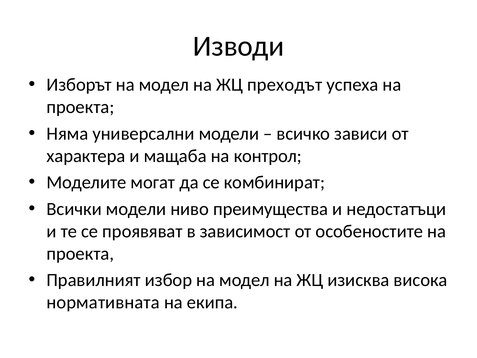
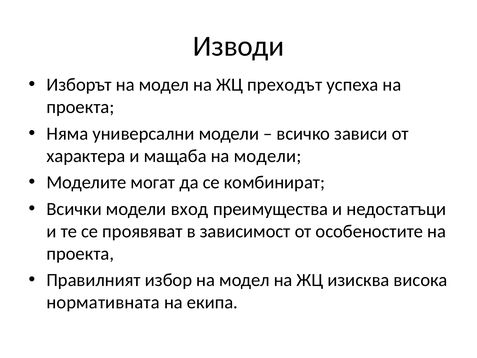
на контрол: контрол -> модели
ниво: ниво -> вход
